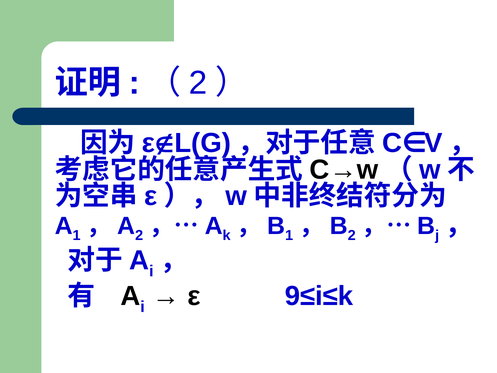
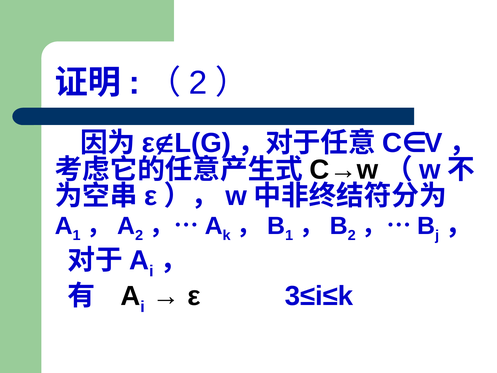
9≤i≤k: 9≤i≤k -> 3≤i≤k
